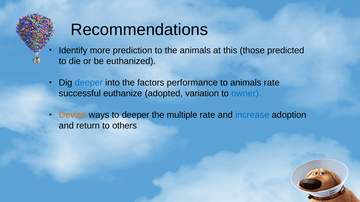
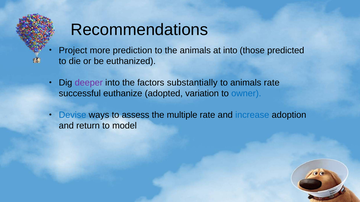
Identify: Identify -> Project
at this: this -> into
deeper at (89, 83) colour: blue -> purple
performance: performance -> substantially
Devise colour: orange -> blue
to deeper: deeper -> assess
others: others -> model
